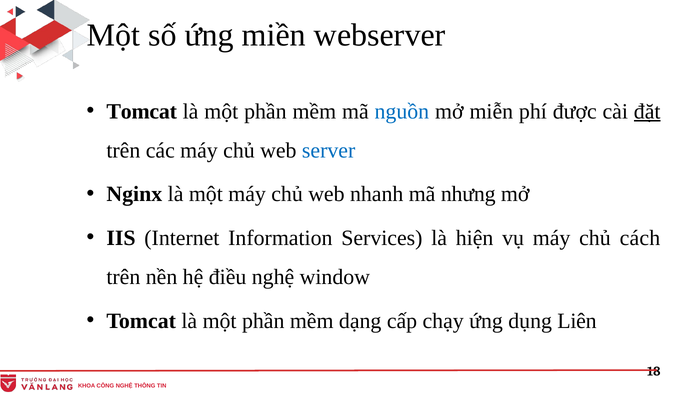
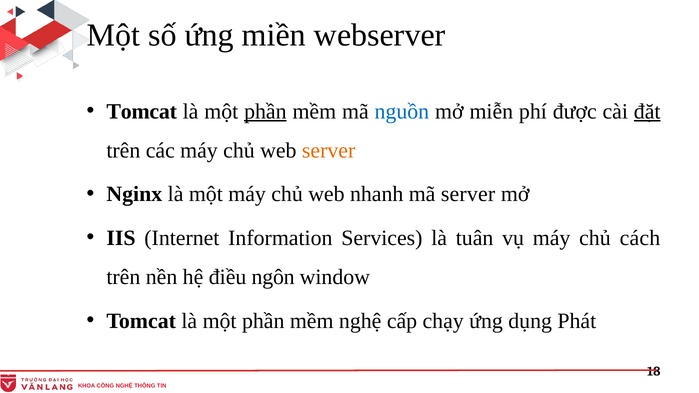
phần at (265, 111) underline: none -> present
server at (329, 151) colour: blue -> orange
mã nhưng: nhưng -> server
hiện: hiện -> tuân
điều nghệ: nghệ -> ngôn
mềm dạng: dạng -> nghệ
Liên: Liên -> Phát
